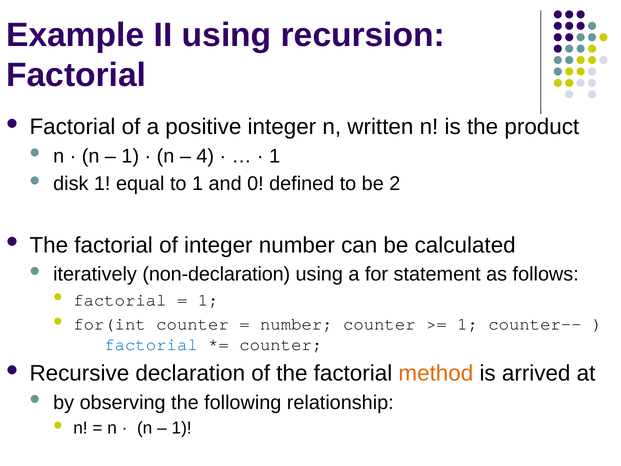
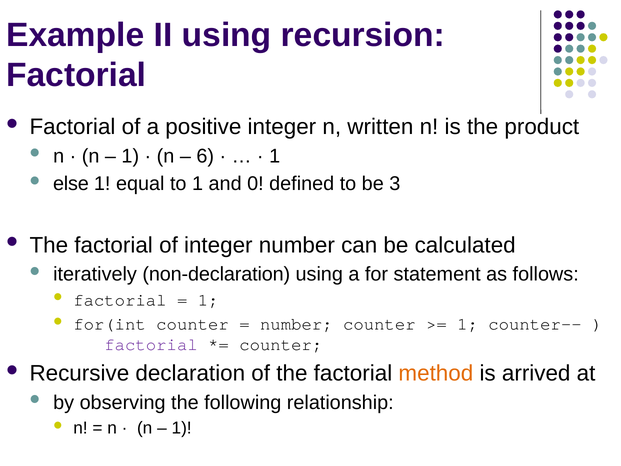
4: 4 -> 6
disk: disk -> else
2: 2 -> 3
factorial at (151, 345) colour: blue -> purple
